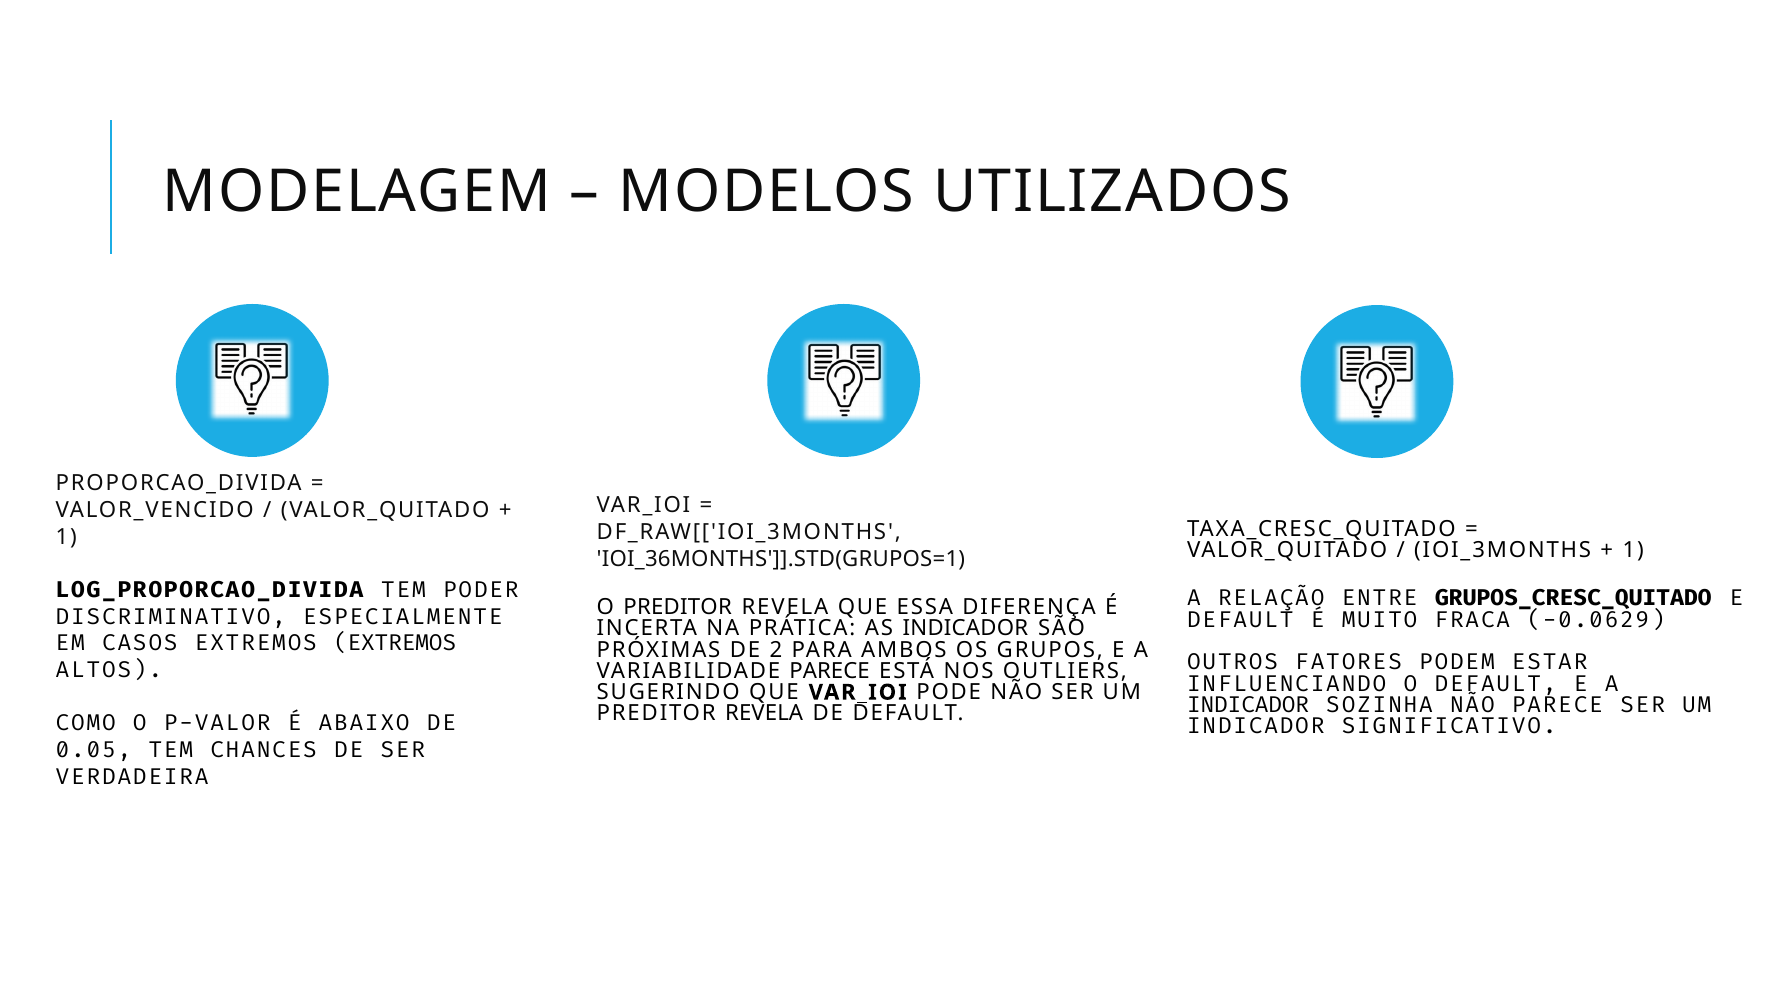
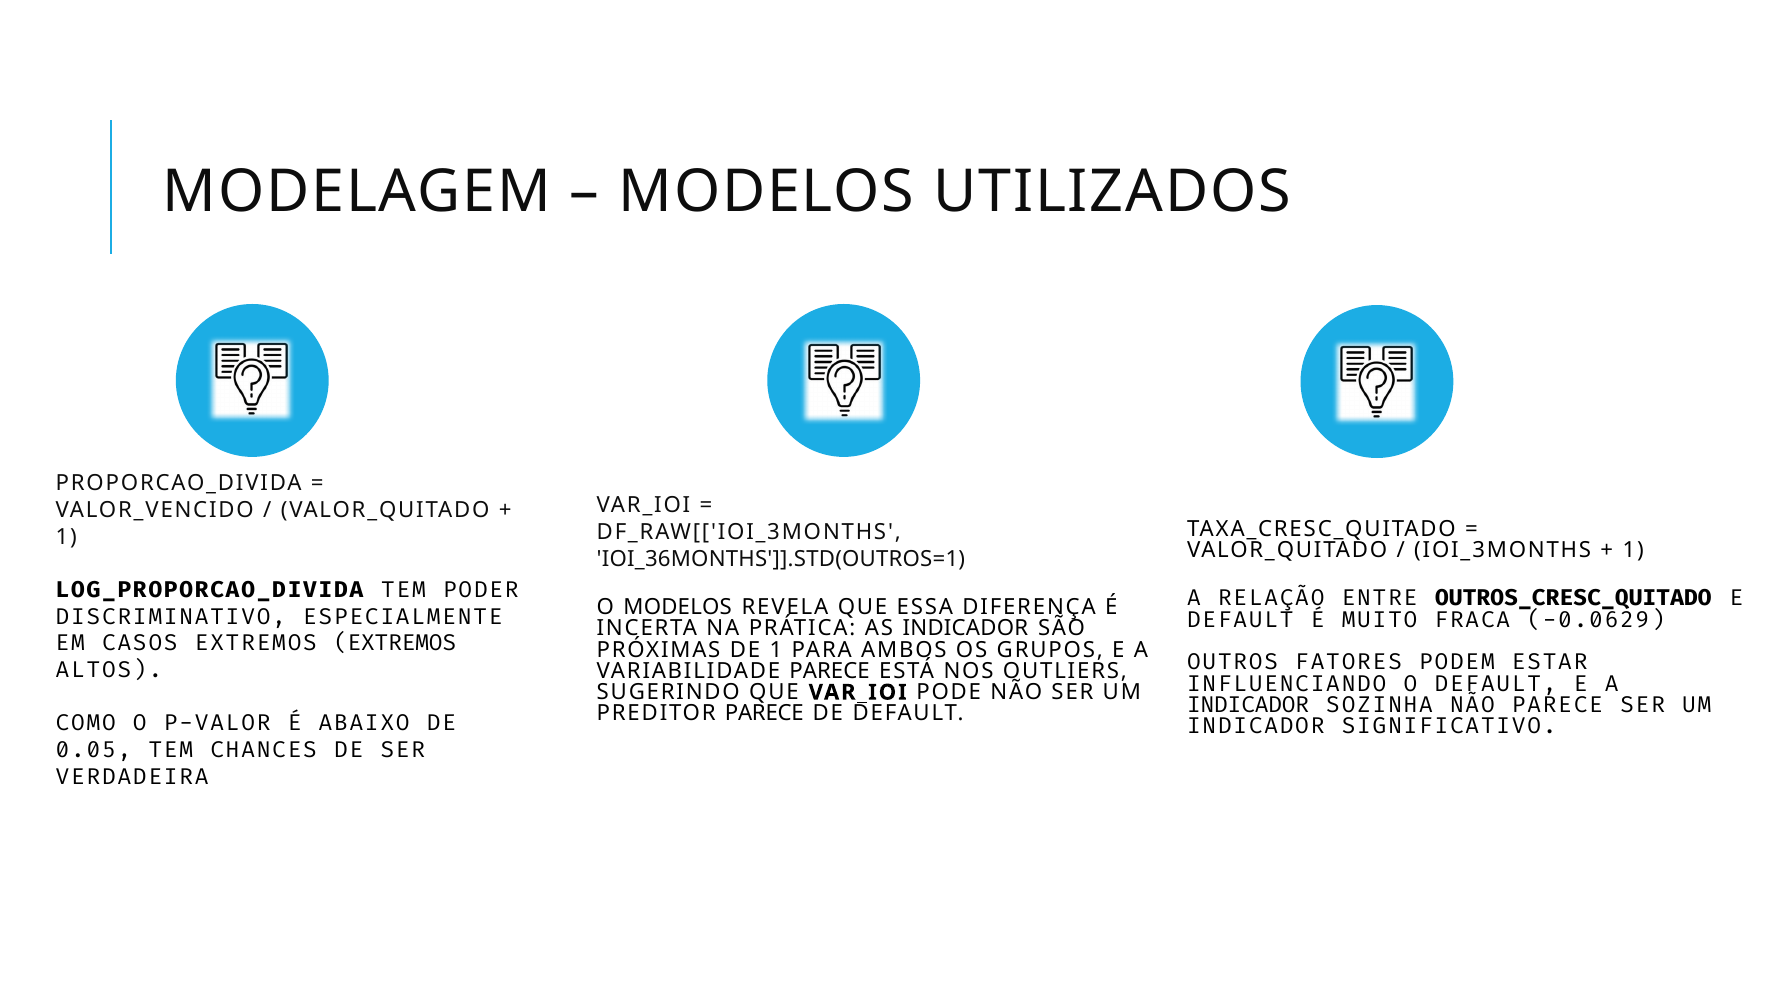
IOI_36MONTHS']].STD(GRUPOS=1: IOI_36MONTHS']].STD(GRUPOS=1 -> IOI_36MONTHS']].STD(OUTROS=1
GRUPOS_CRESC_QUITADO: GRUPOS_CRESC_QUITADO -> OUTROS_CRESC_QUITADO
O PREDITOR: PREDITOR -> MODELOS
DE 2: 2 -> 1
REVELA at (764, 713): REVELA -> PARECE
